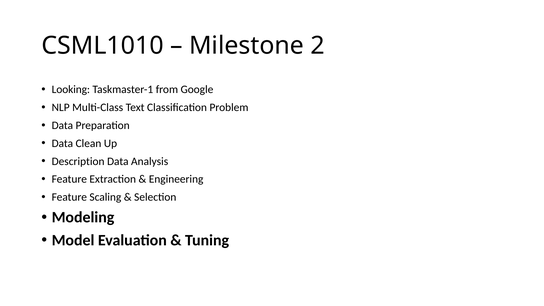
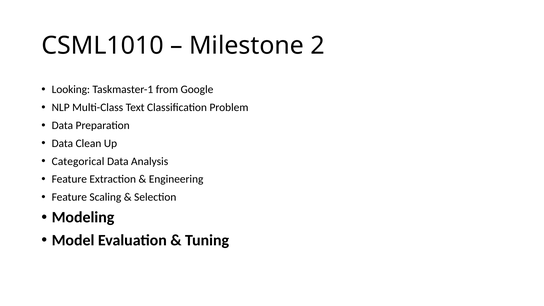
Description: Description -> Categorical
